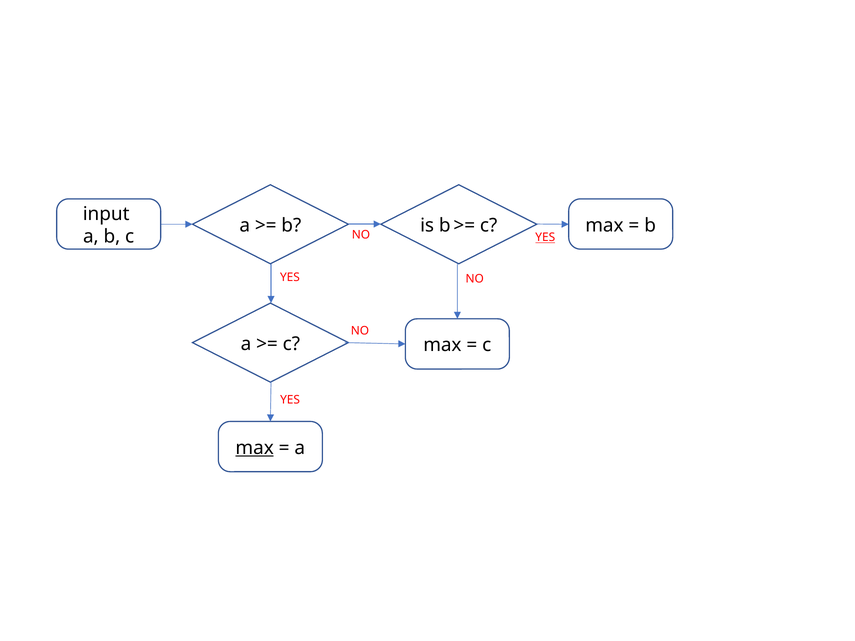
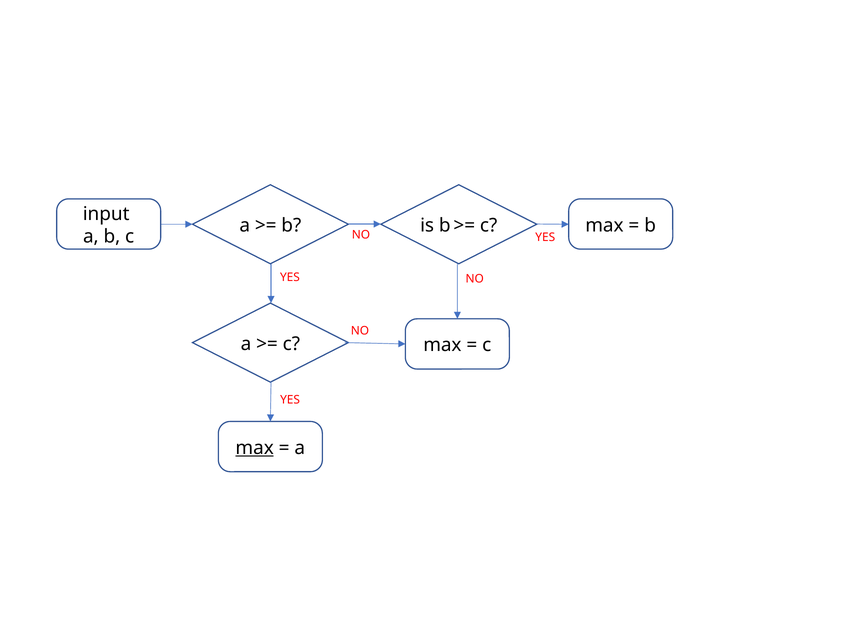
YES at (545, 238) underline: present -> none
